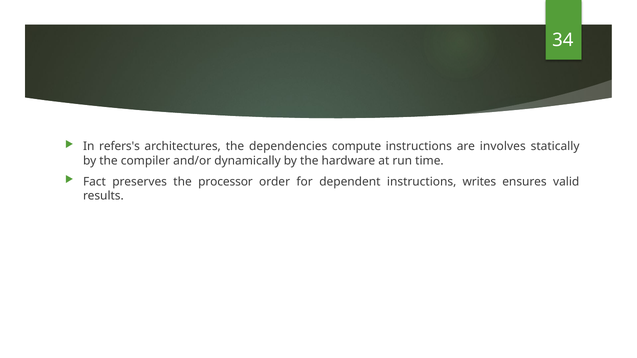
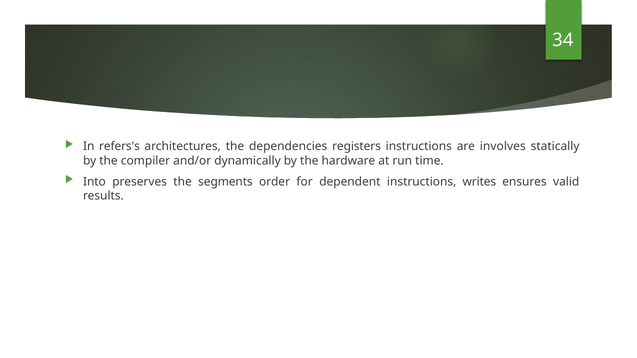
compute: compute -> registers
Fact: Fact -> Into
processor: processor -> segments
